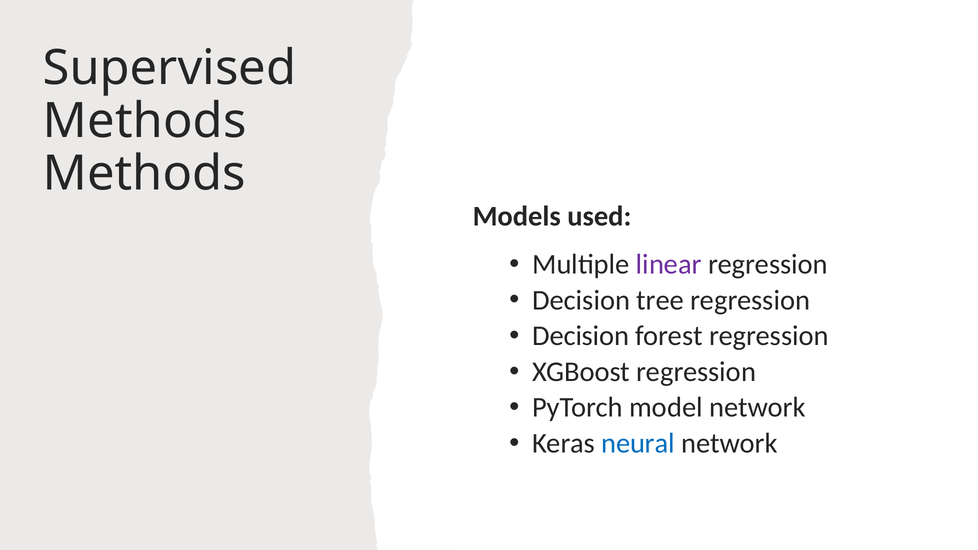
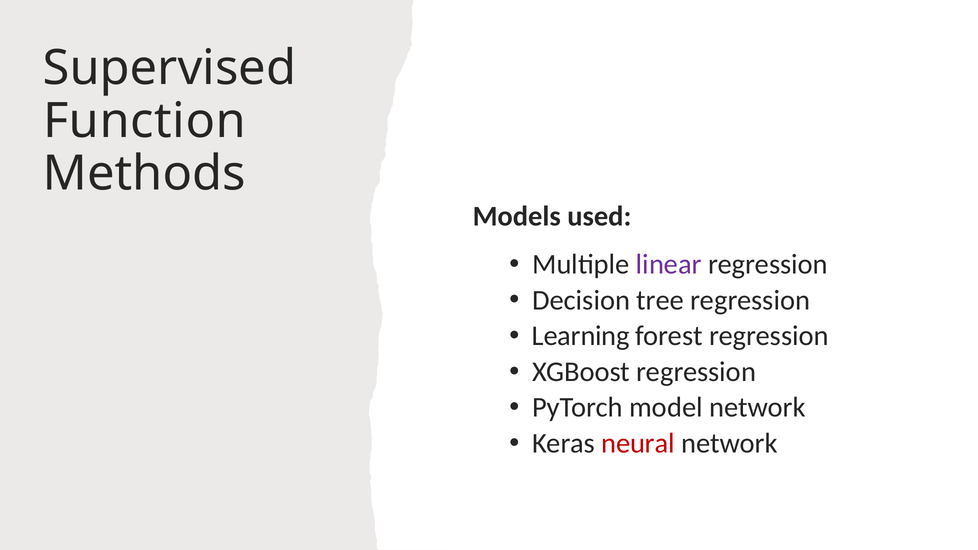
Methods at (145, 121): Methods -> Function
Decision at (581, 336): Decision -> Learning
neural colour: blue -> red
